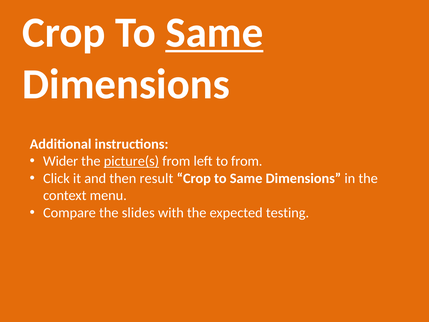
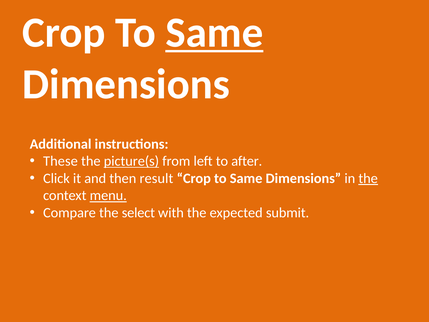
Wider: Wider -> These
to from: from -> after
the at (368, 178) underline: none -> present
menu underline: none -> present
slides: slides -> select
testing: testing -> submit
